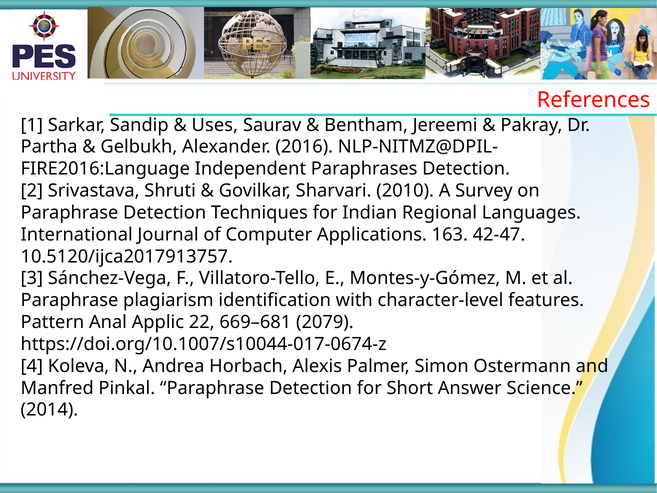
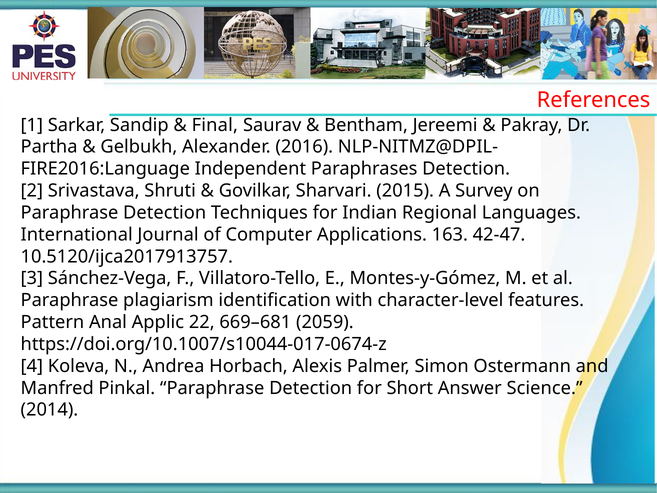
Uses: Uses -> Final
2010: 2010 -> 2015
2079: 2079 -> 2059
